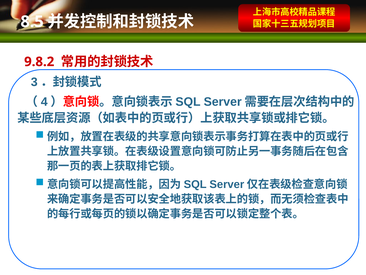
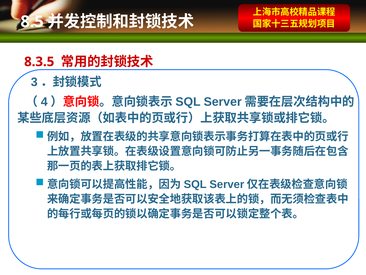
9.8.2: 9.8.2 -> 8.3.5
